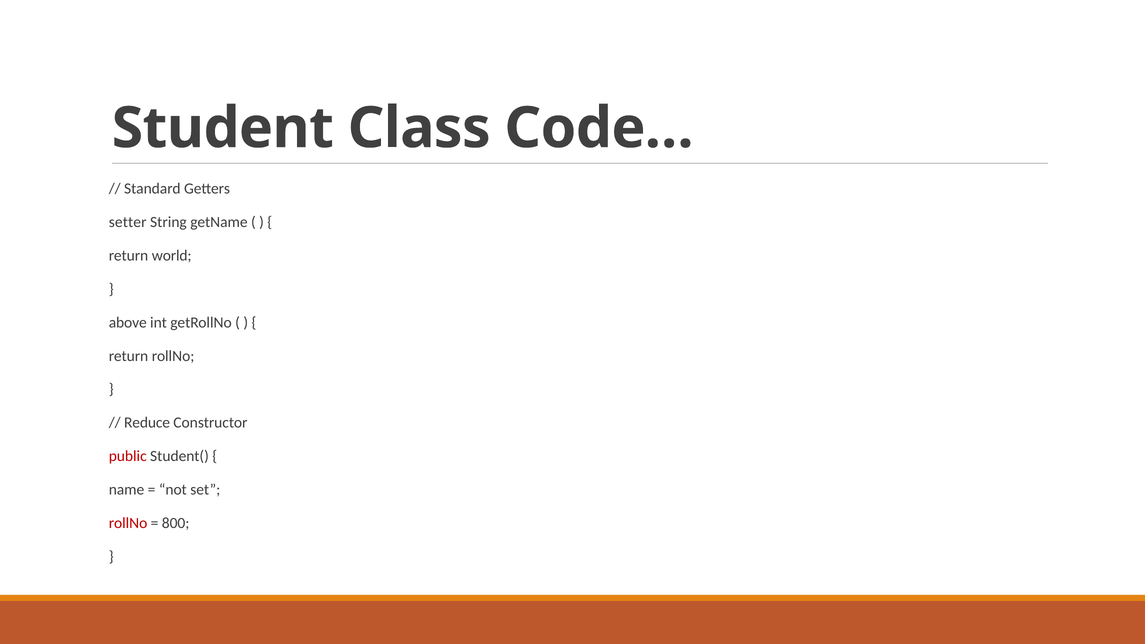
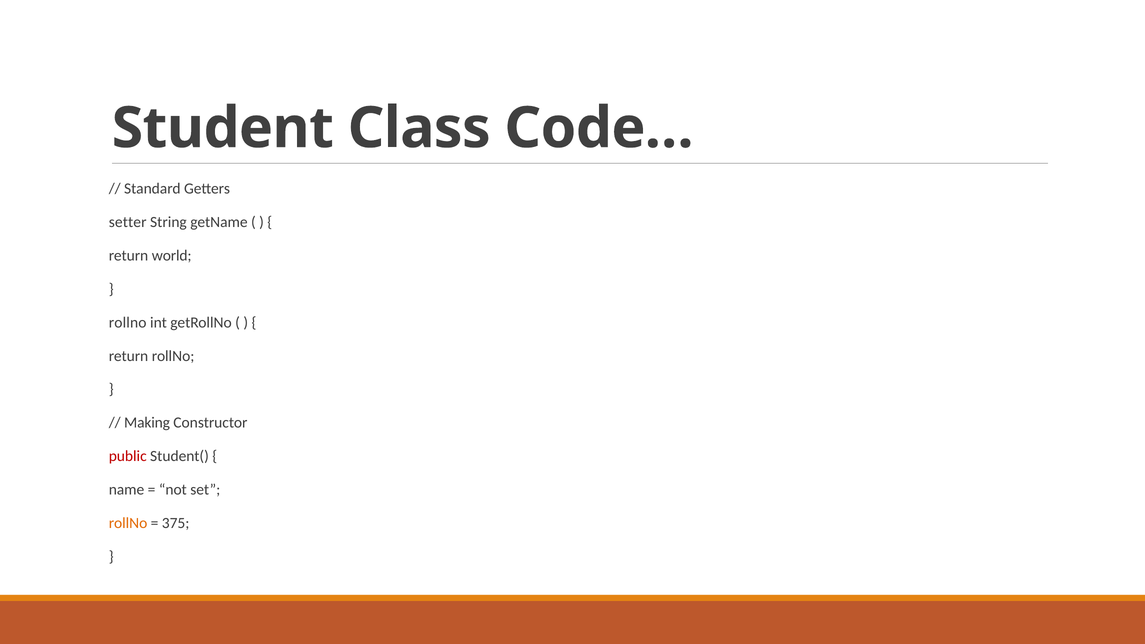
above at (128, 322): above -> rollno
Reduce: Reduce -> Making
rollNo at (128, 523) colour: red -> orange
800: 800 -> 375
